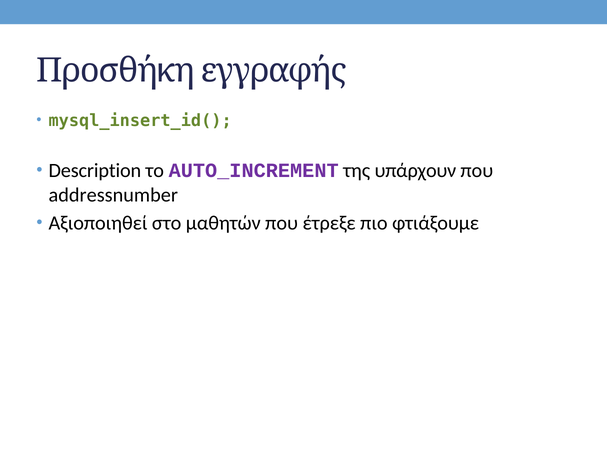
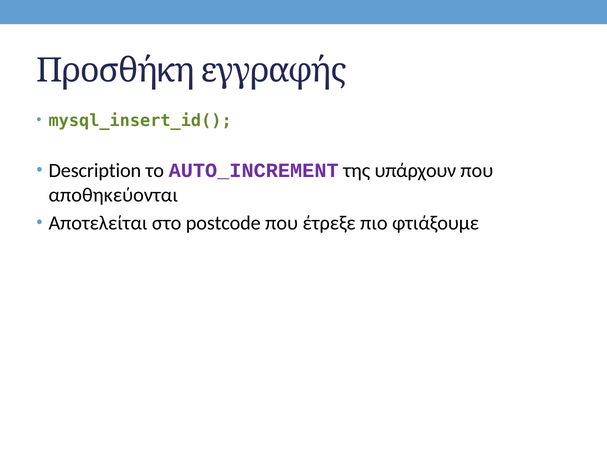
addressnumber: addressnumber -> αποθηκεύονται
Αξιοποιηθεί: Αξιοποιηθεί -> Αποτελείται
μαθητών: μαθητών -> postcode
